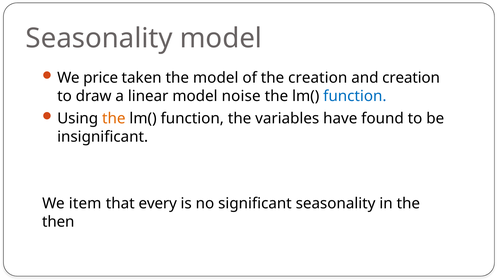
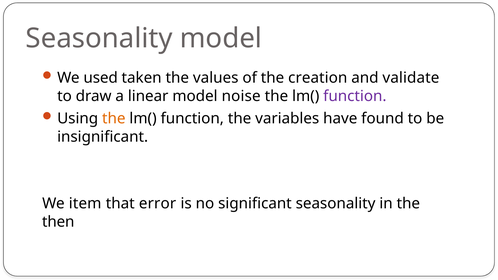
price: price -> used
the model: model -> values
and creation: creation -> validate
function at (355, 96) colour: blue -> purple
every: every -> error
